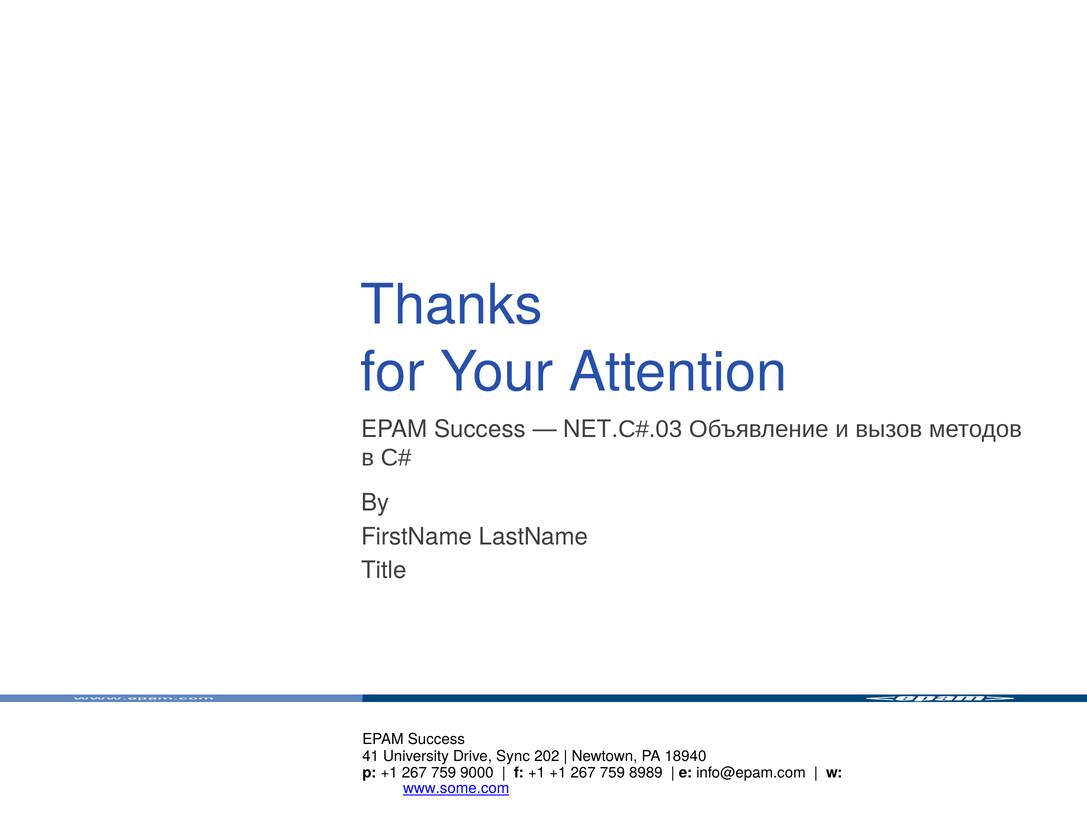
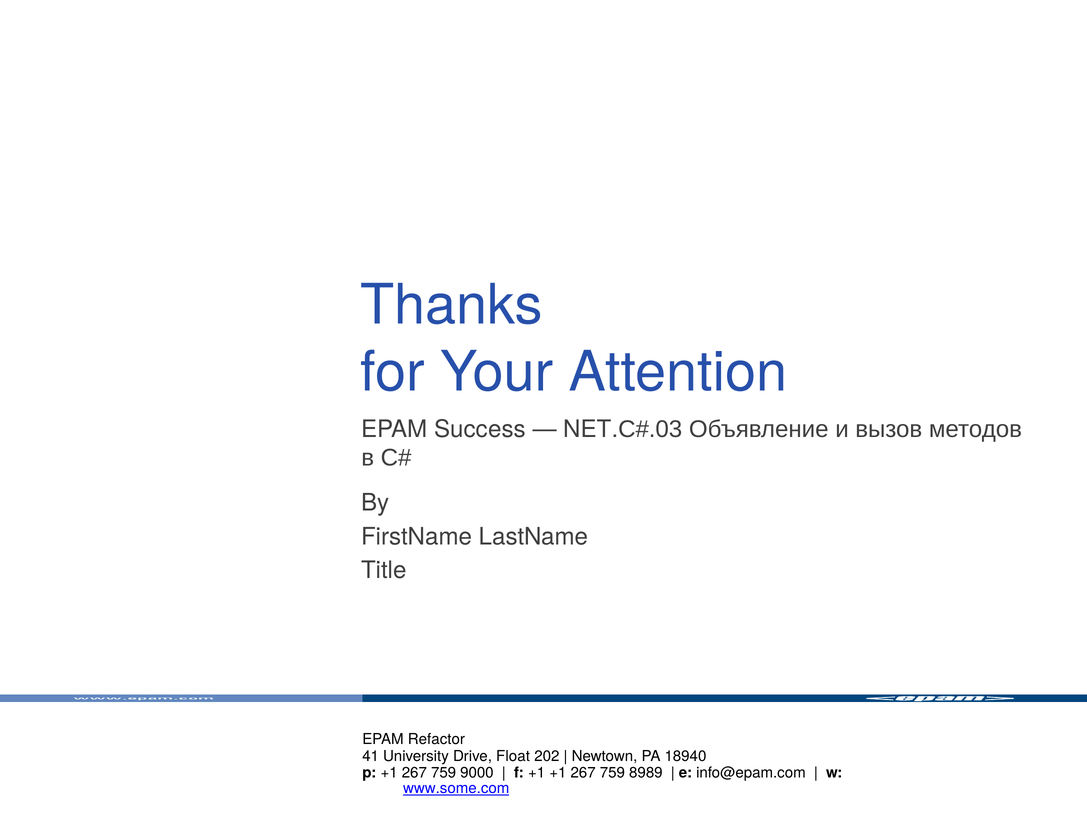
Success at (436, 739): Success -> Refactor
Sync: Sync -> Float
